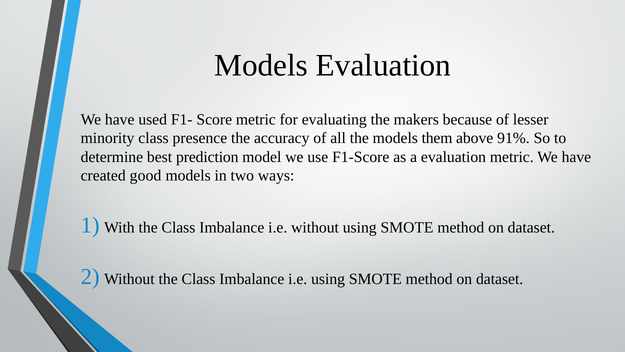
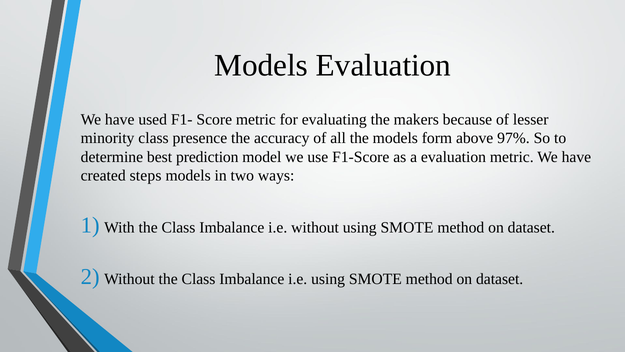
them: them -> form
91%: 91% -> 97%
good: good -> steps
